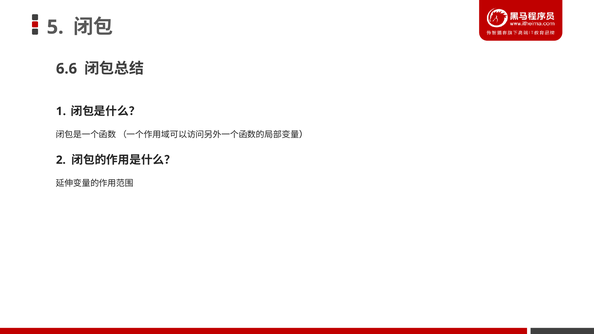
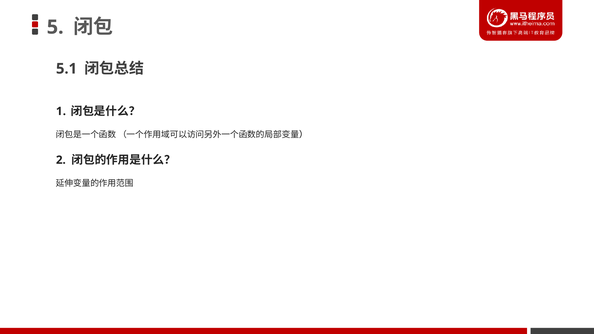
6.6: 6.6 -> 5.1
